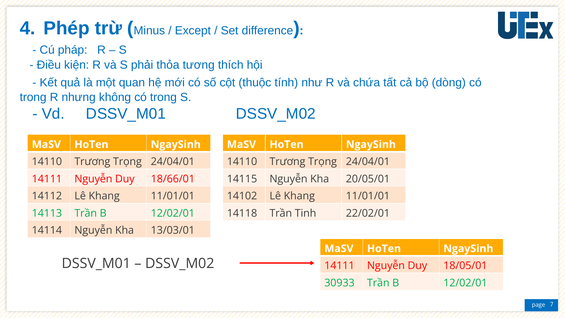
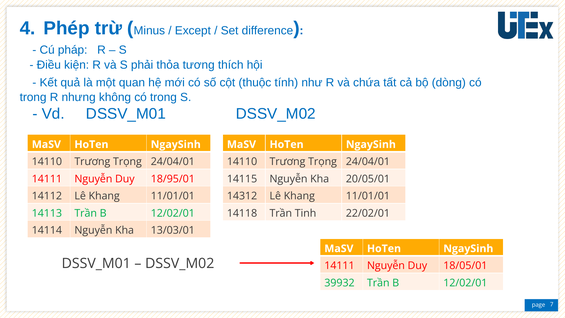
18/66/01: 18/66/01 -> 18/95/01
14102: 14102 -> 14312
30933: 30933 -> 39932
